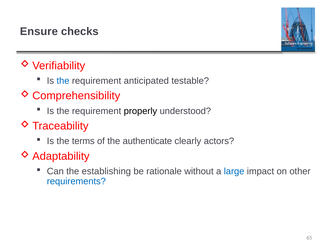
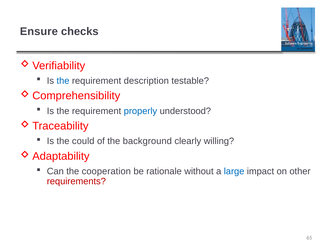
anticipated: anticipated -> description
properly colour: black -> blue
terms: terms -> could
authenticate: authenticate -> background
actors: actors -> willing
establishing: establishing -> cooperation
requirements colour: blue -> red
